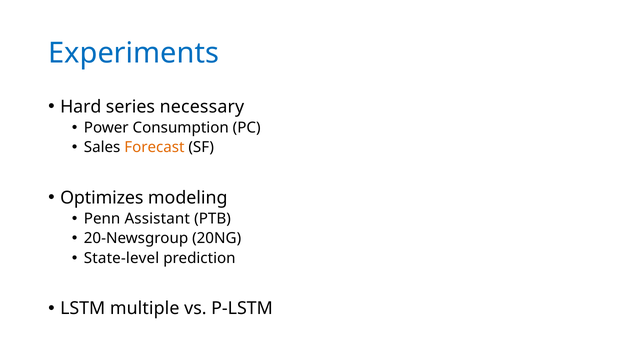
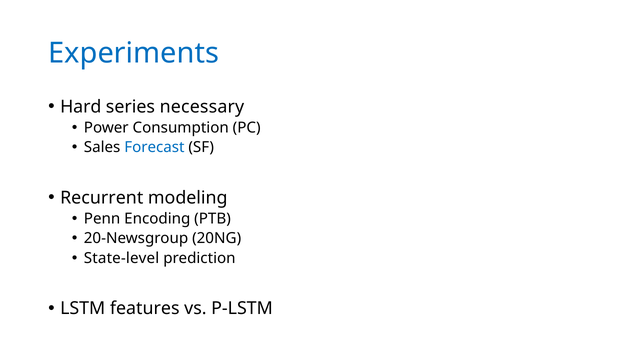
Forecast colour: orange -> blue
Optimizes: Optimizes -> Recurrent
Assistant: Assistant -> Encoding
multiple: multiple -> features
